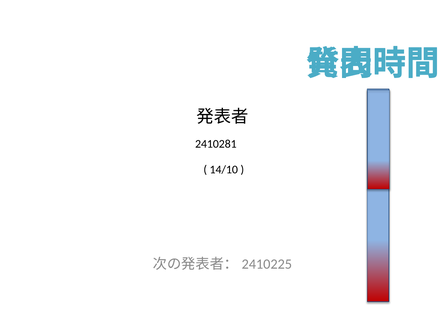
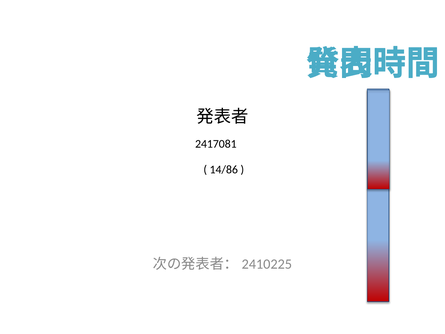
2410281: 2410281 -> 2417081
14/10: 14/10 -> 14/86
